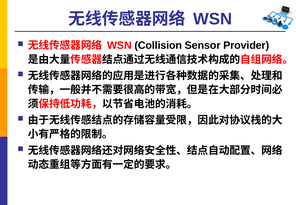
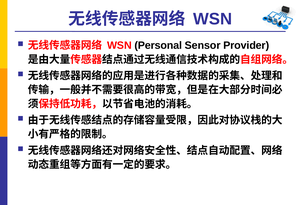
Collision: Collision -> Personal
